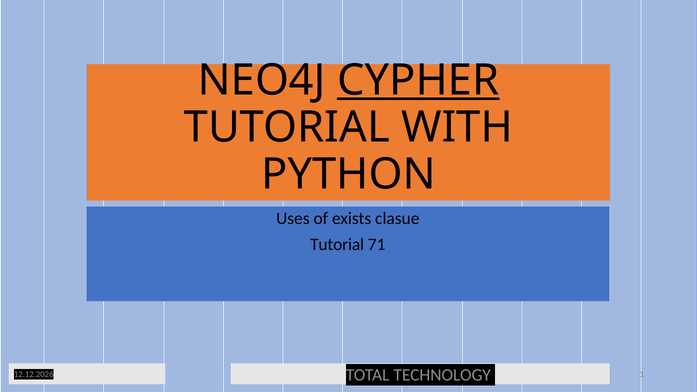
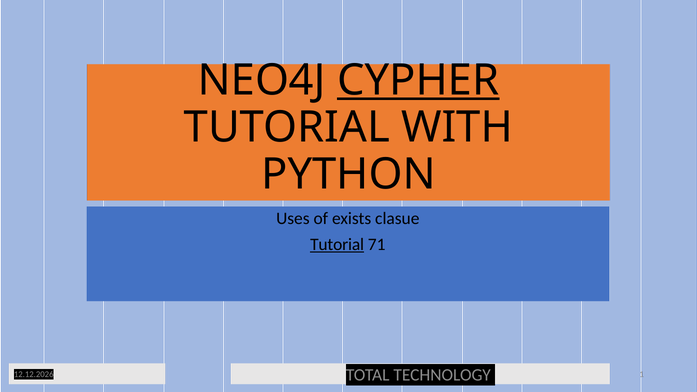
Tutorial at (337, 245) underline: none -> present
